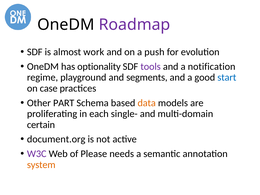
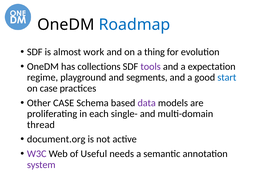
Roadmap colour: purple -> blue
push: push -> thing
optionality: optionality -> collections
notification: notification -> expectation
Other PART: PART -> CASE
data colour: orange -> purple
certain: certain -> thread
Please: Please -> Useful
system colour: orange -> purple
